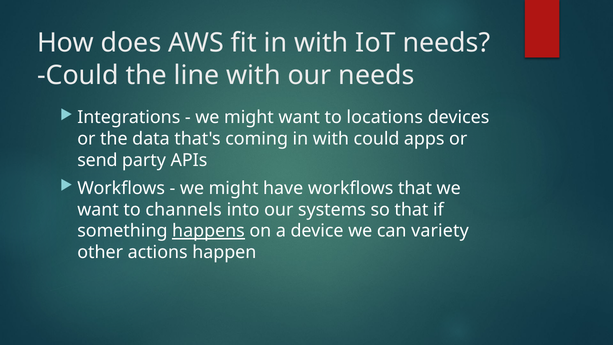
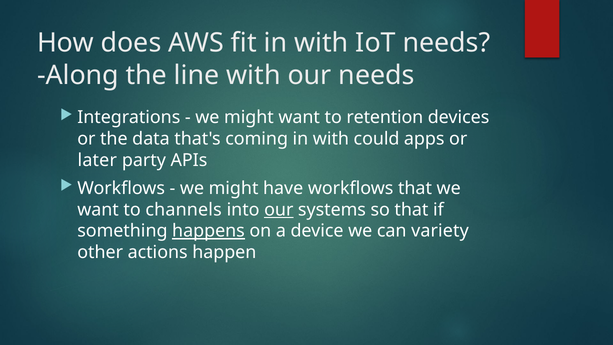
Could at (78, 75): Could -> Along
locations: locations -> retention
send: send -> later
our at (279, 210) underline: none -> present
